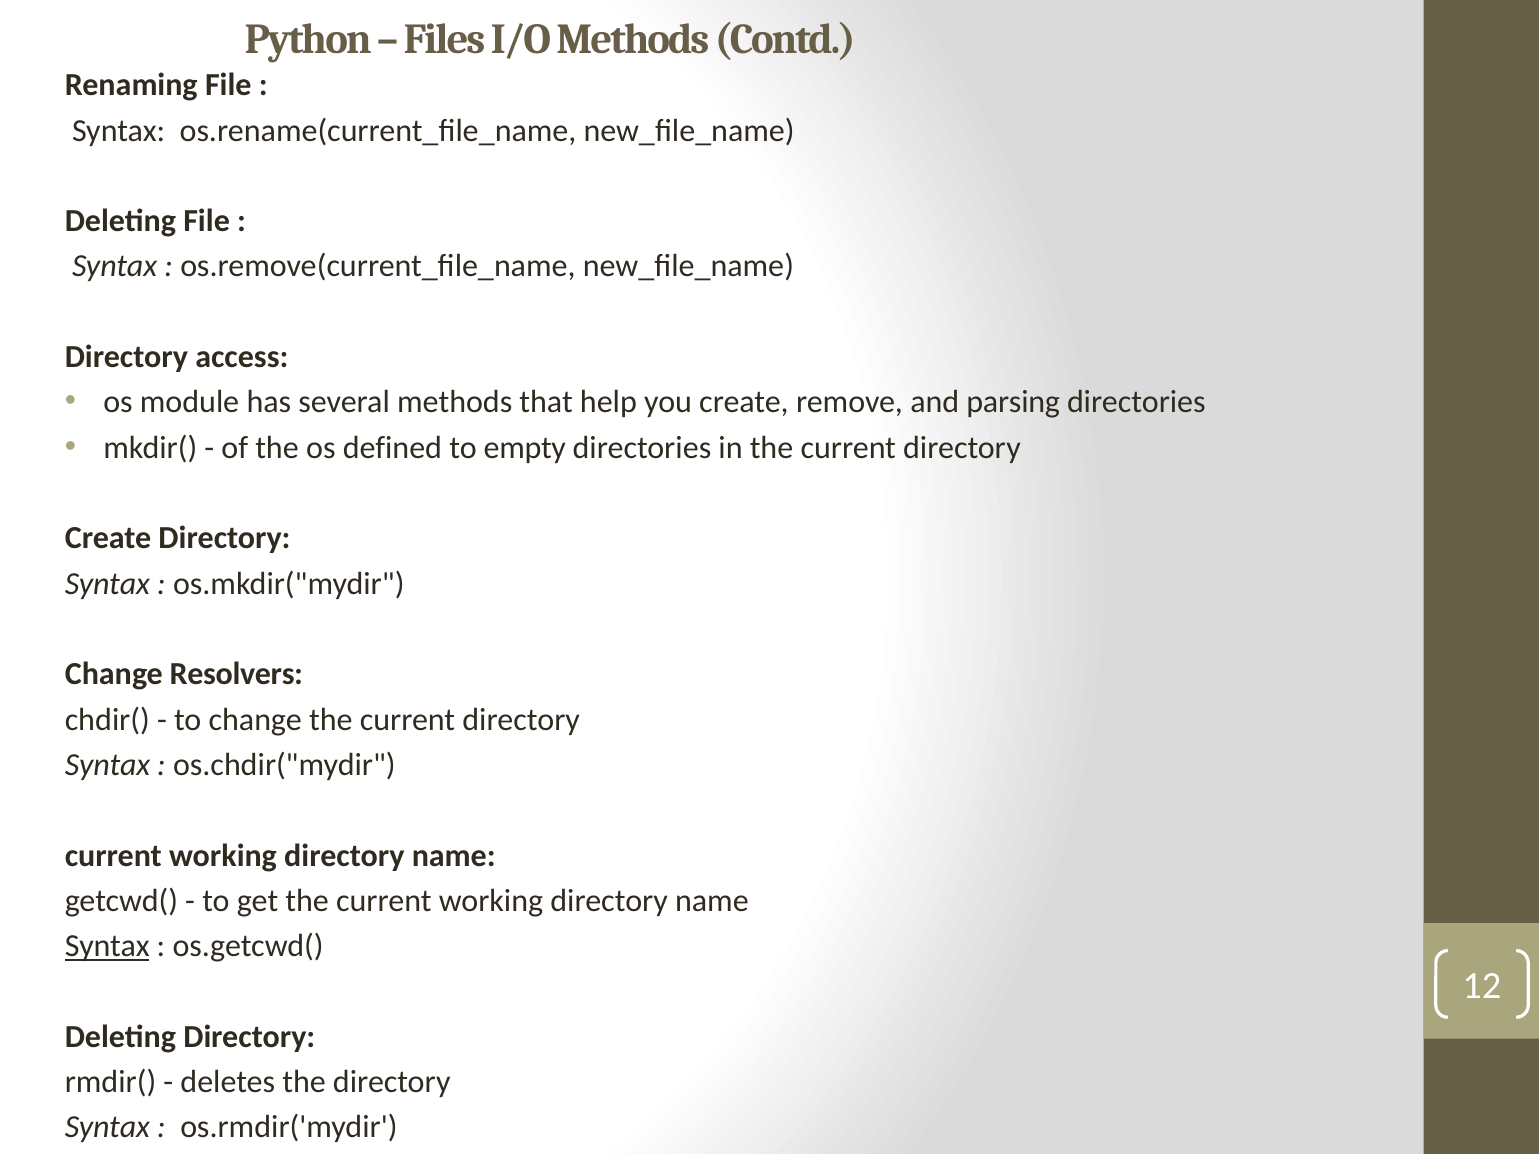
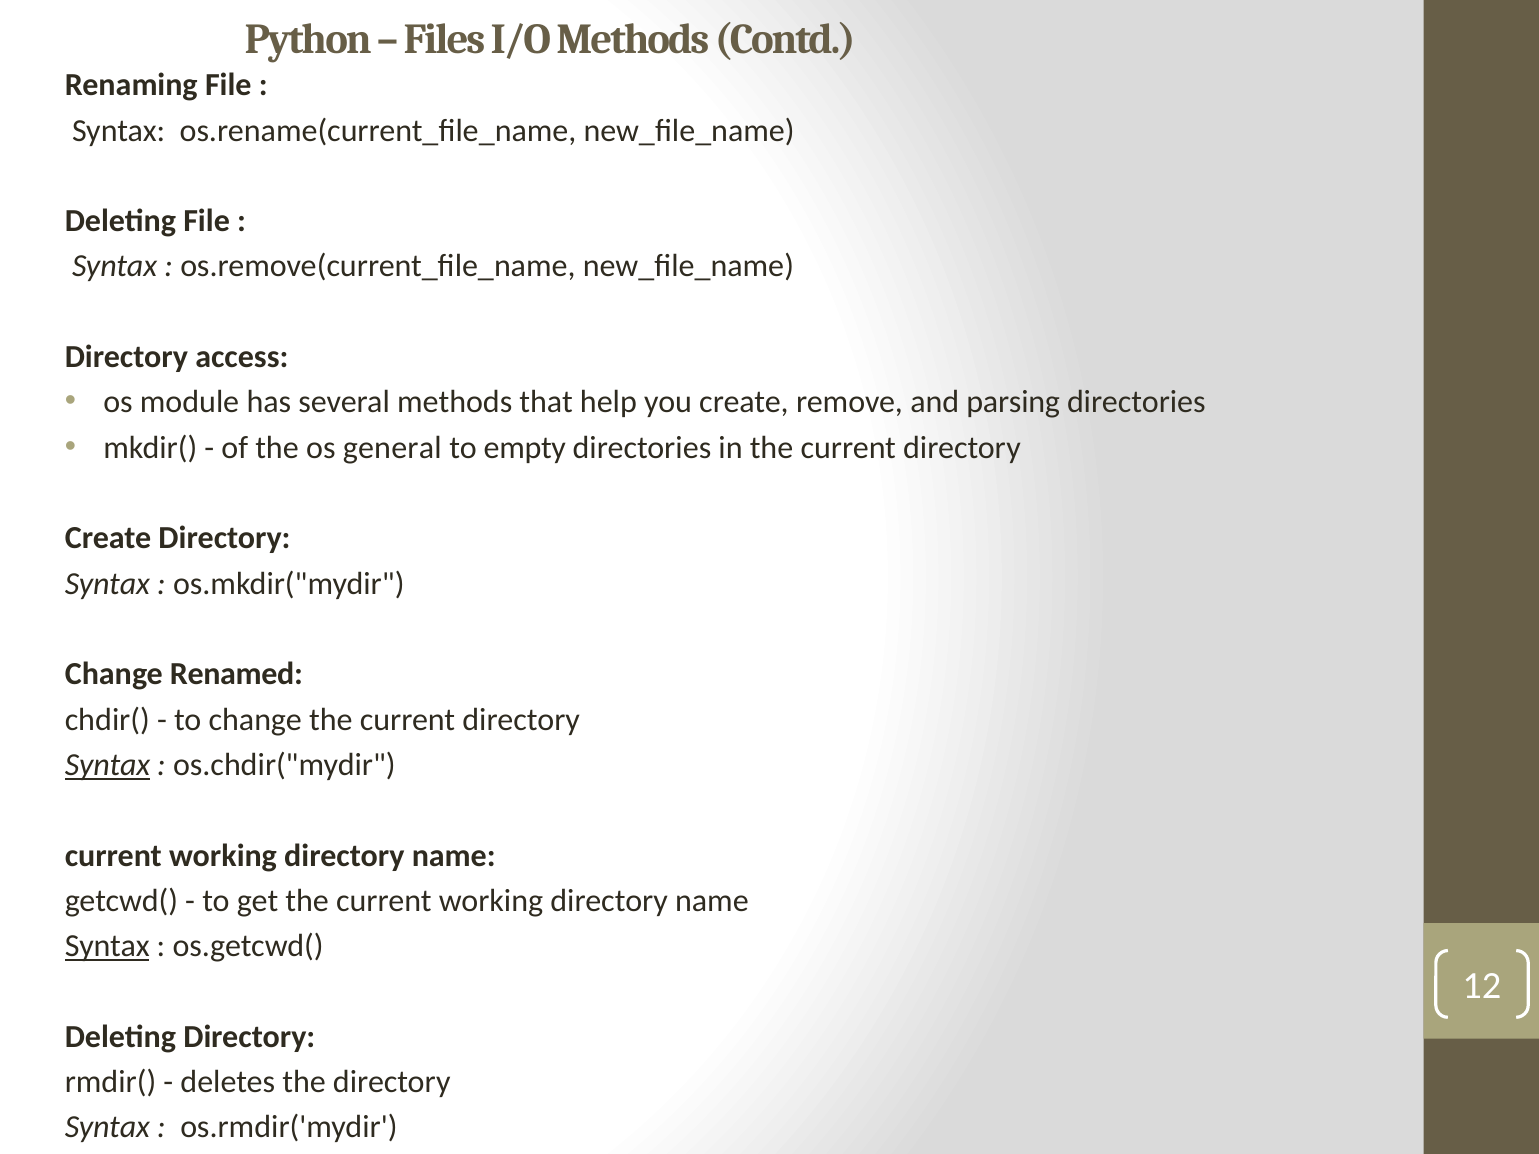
defined: defined -> general
Resolvers: Resolvers -> Renamed
Syntax at (108, 765) underline: none -> present
